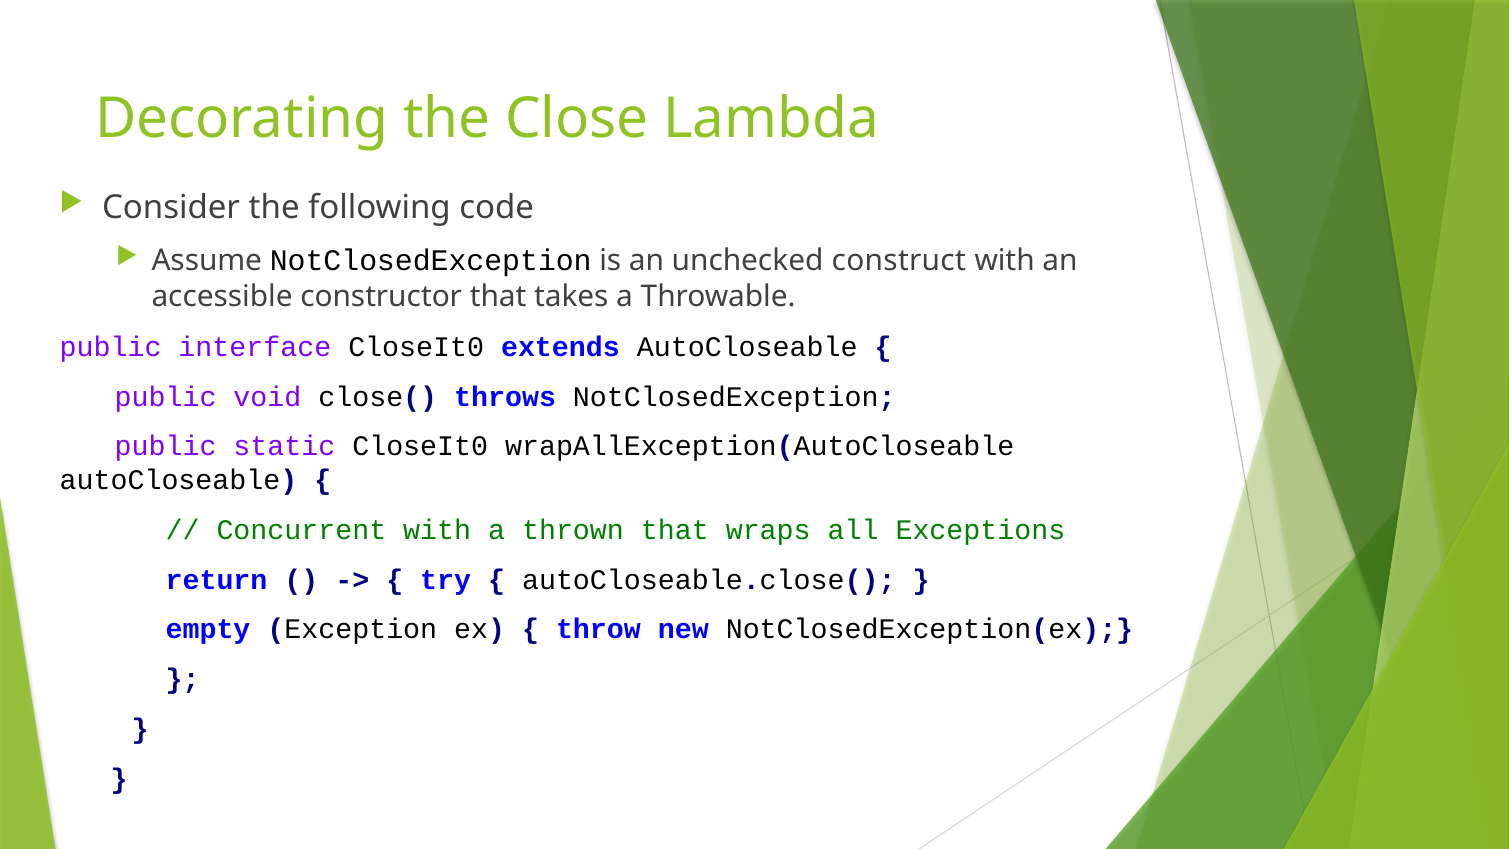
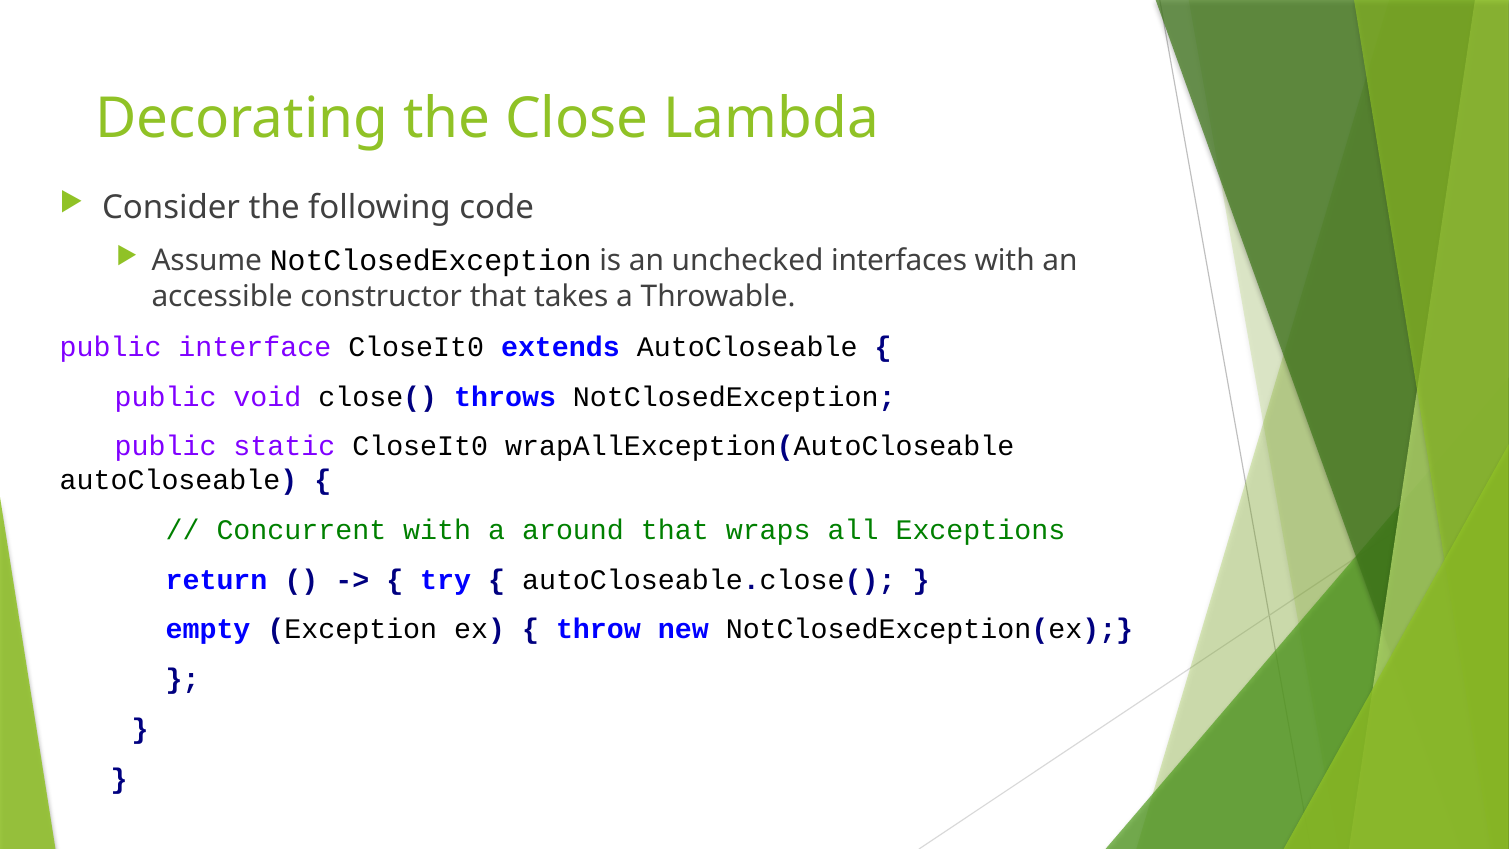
construct: construct -> interfaces
thrown: thrown -> around
